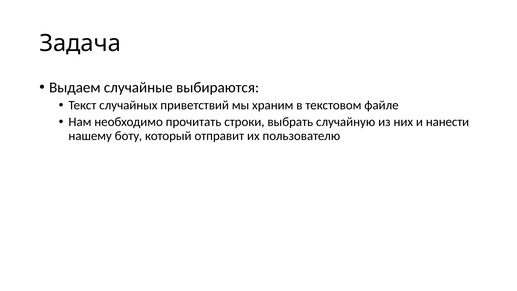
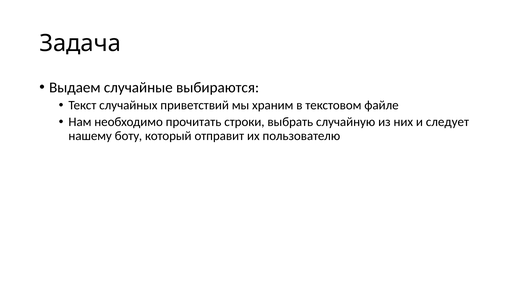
нанести: нанести -> следует
